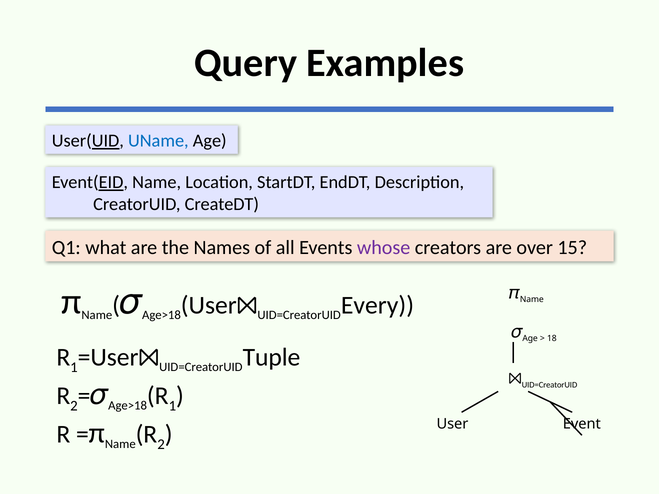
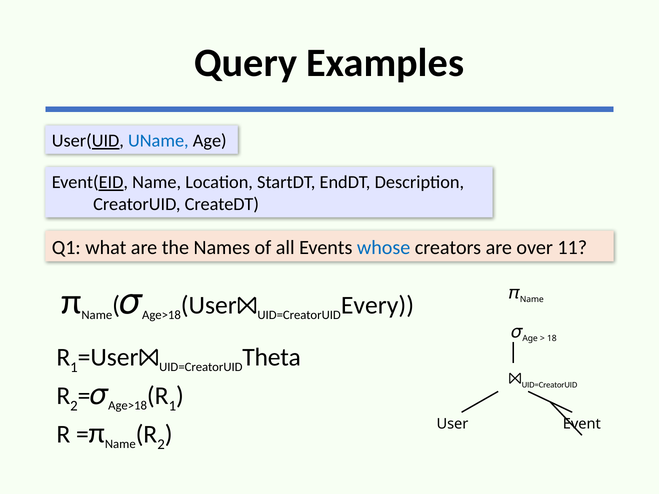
whose colour: purple -> blue
15: 15 -> 11
Tuple: Tuple -> Theta
